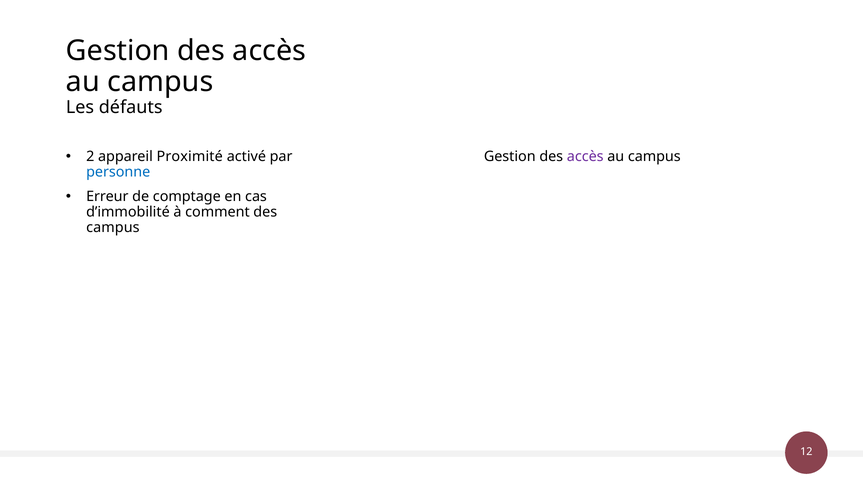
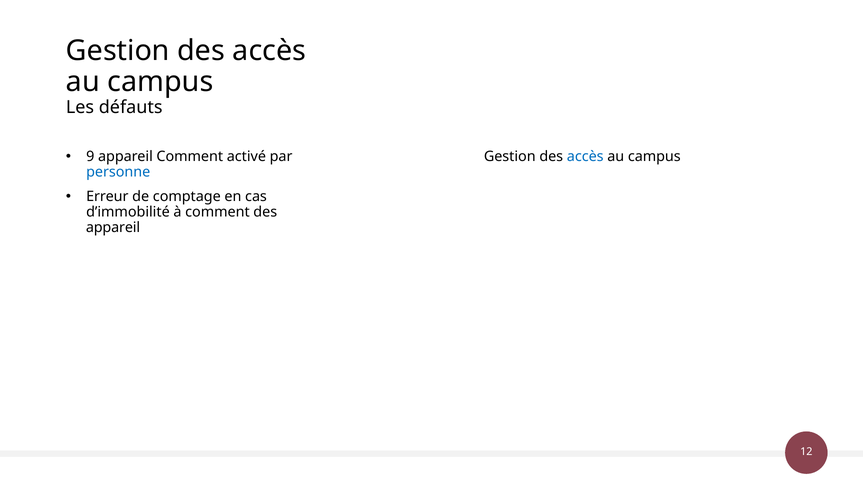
2: 2 -> 9
appareil Proximité: Proximité -> Comment
accès at (585, 157) colour: purple -> blue
campus at (113, 228): campus -> appareil
